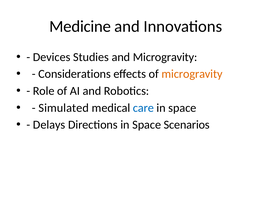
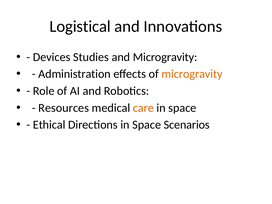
Medicine: Medicine -> Logistical
Considerations: Considerations -> Administration
Simulated: Simulated -> Resources
care colour: blue -> orange
Delays: Delays -> Ethical
